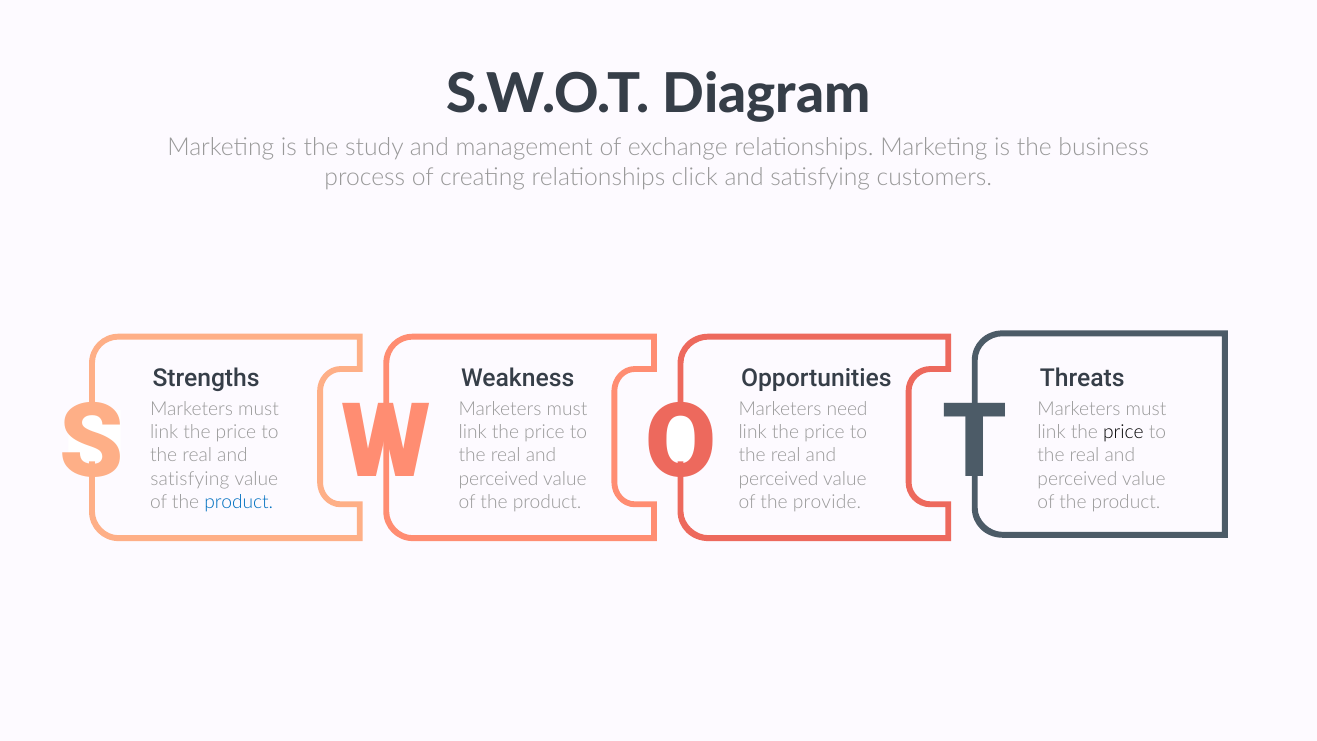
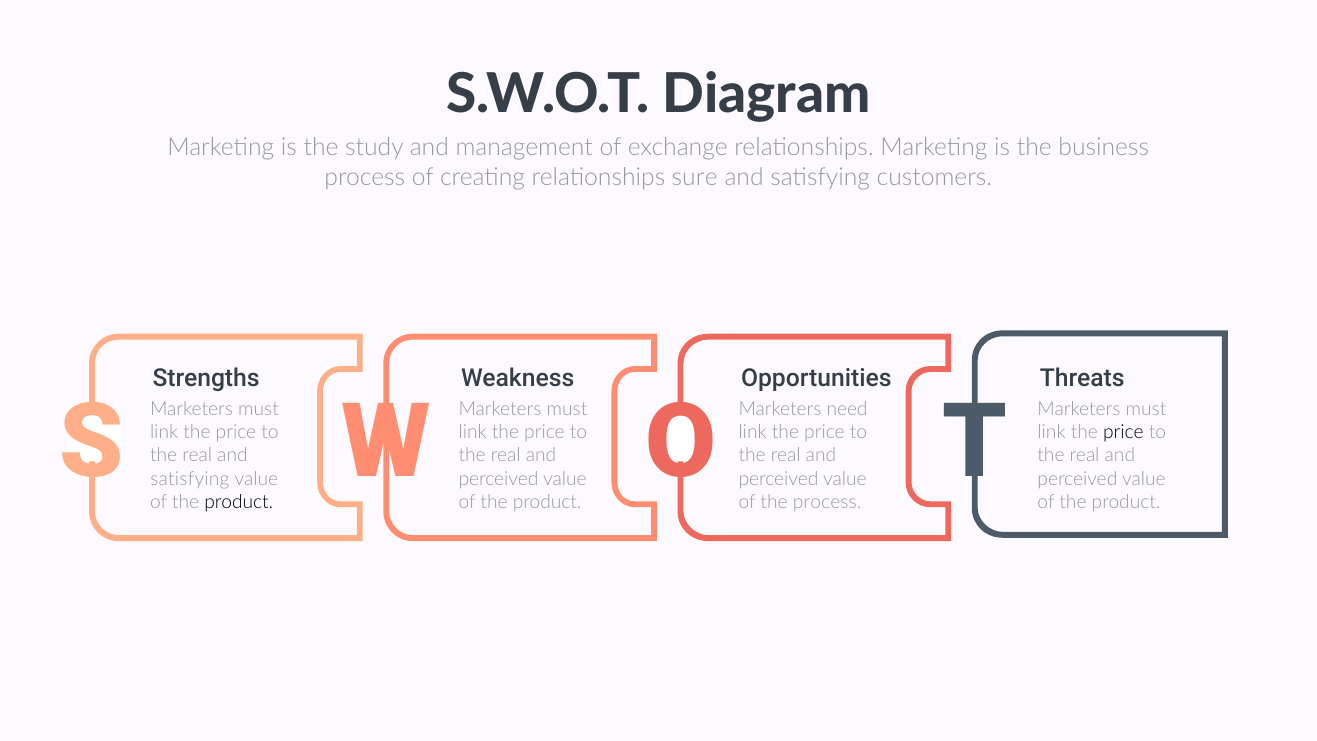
click: click -> sure
product at (239, 502) colour: blue -> black
the provide: provide -> process
